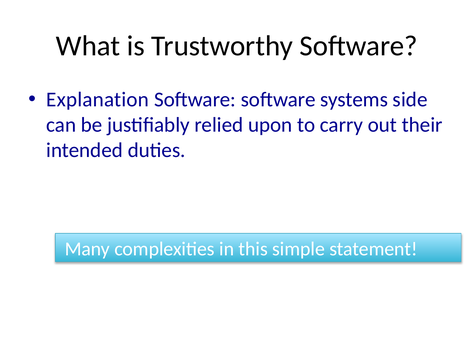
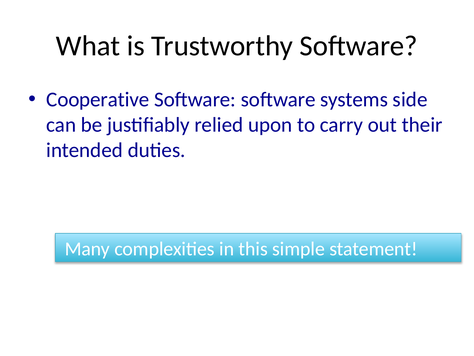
Explanation: Explanation -> Cooperative
